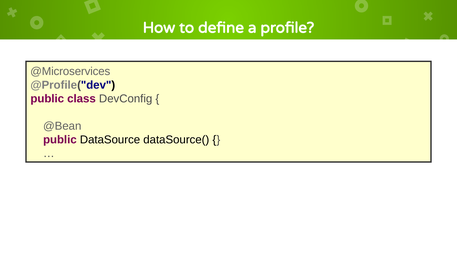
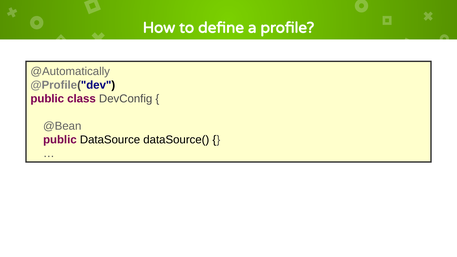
@Microservices: @Microservices -> @Automatically
